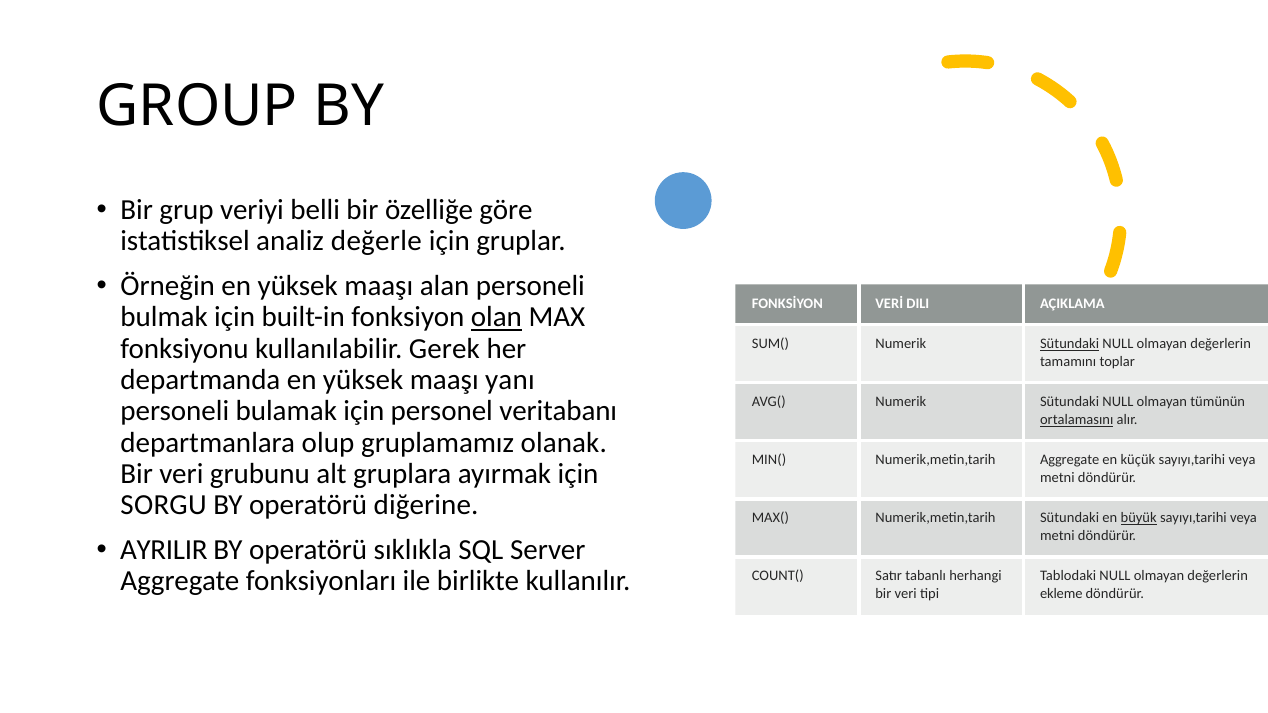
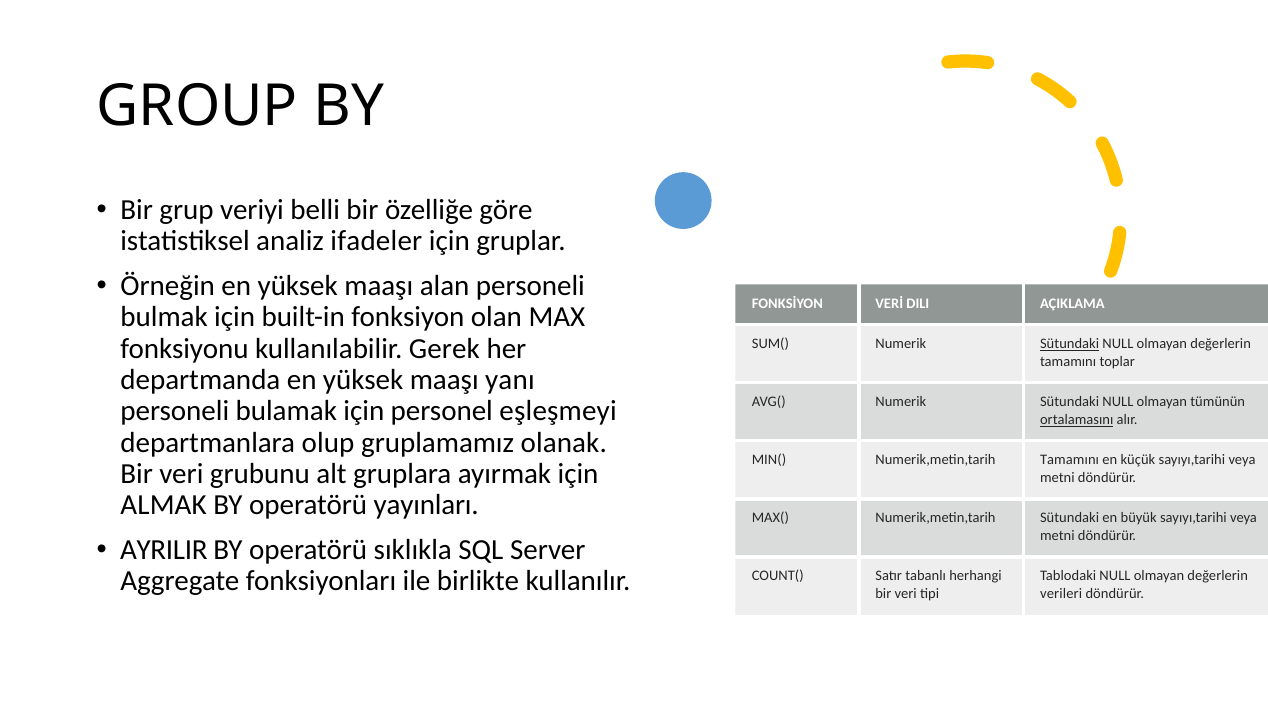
değerle: değerle -> ifadeler
olan underline: present -> none
veritabanı: veritabanı -> eşleşmeyi
Numerik,metin,tarih Aggregate: Aggregate -> Tamamını
SORGU: SORGU -> ALMAK
diğerine: diğerine -> yayınları
büyük underline: present -> none
ekleme: ekleme -> verileri
